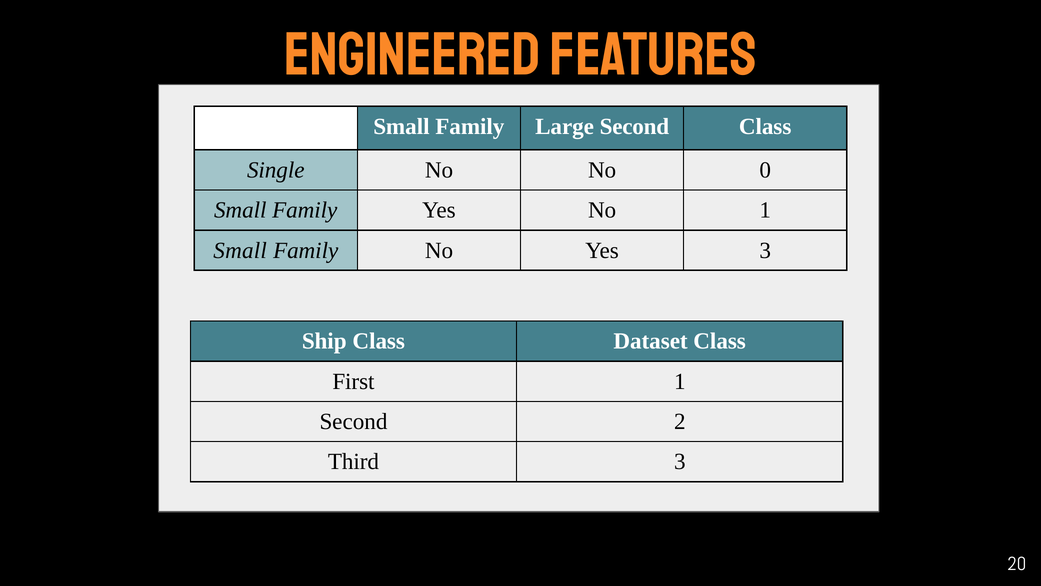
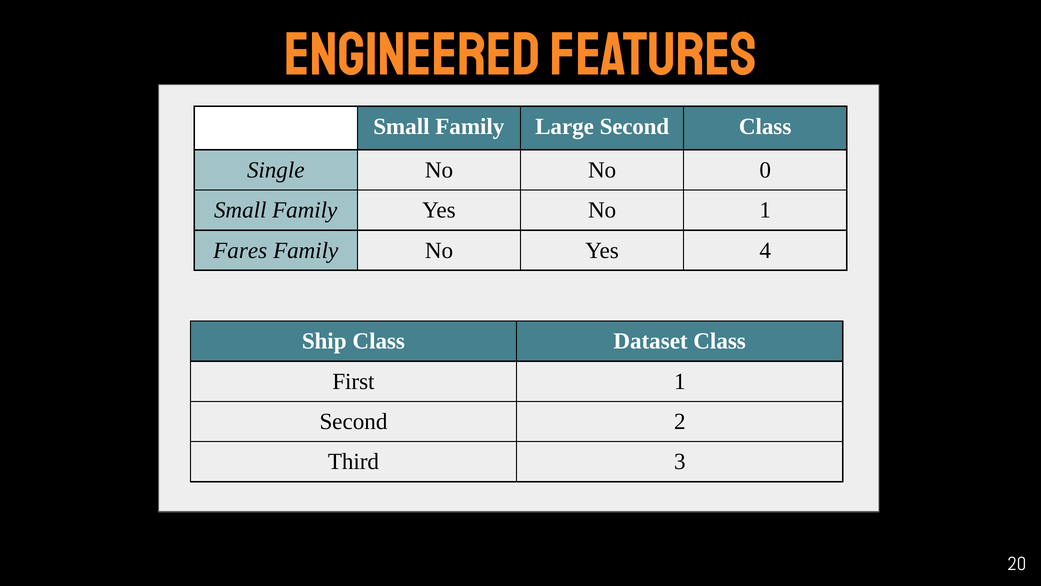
Small at (240, 250): Small -> Fares
Yes 3: 3 -> 4
